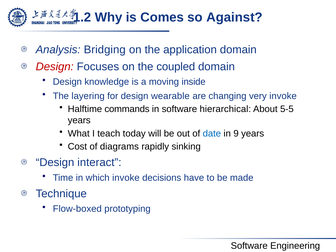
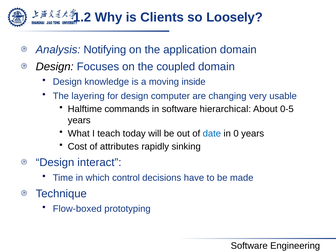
Comes: Comes -> Clients
Against: Against -> Loosely
Bridging: Bridging -> Notifying
Design at (55, 67) colour: red -> black
wearable: wearable -> computer
very invoke: invoke -> usable
5-5: 5-5 -> 0-5
9: 9 -> 0
diagrams: diagrams -> attributes
which invoke: invoke -> control
